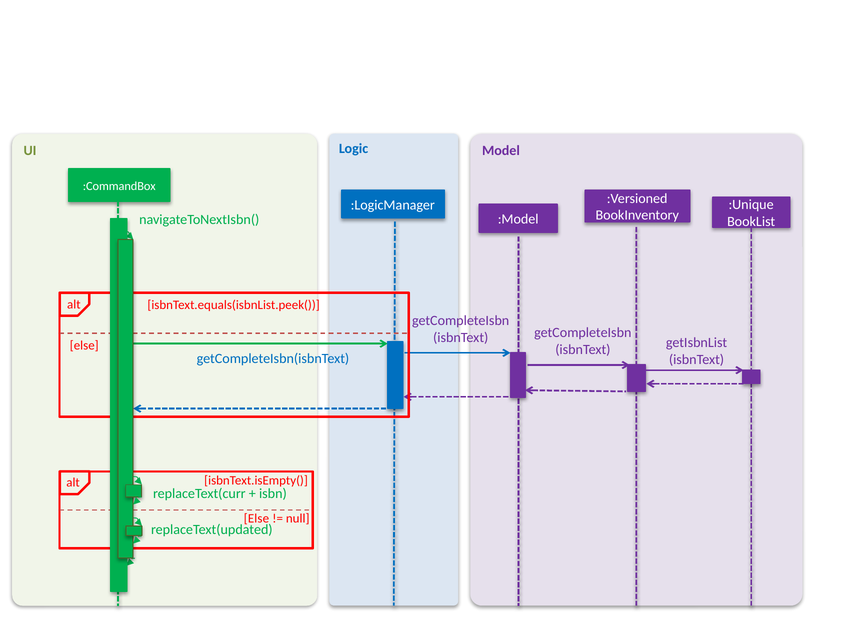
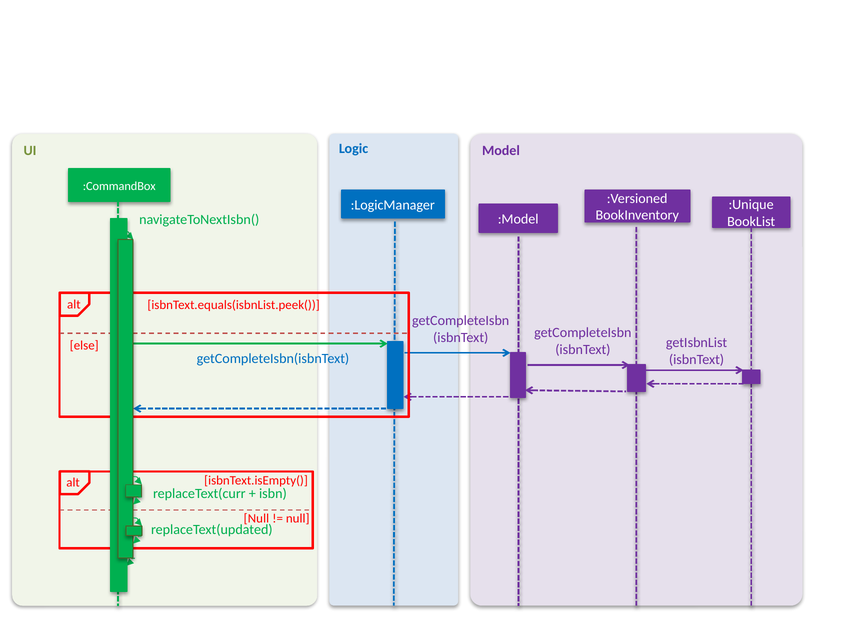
Else at (256, 519): Else -> Null
